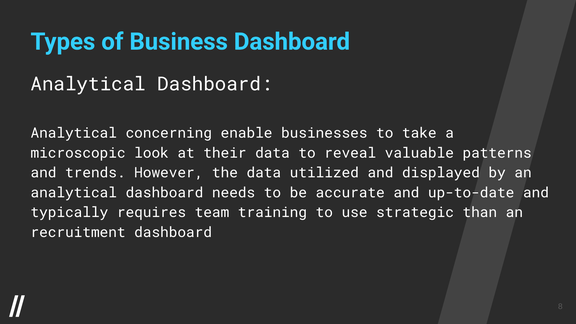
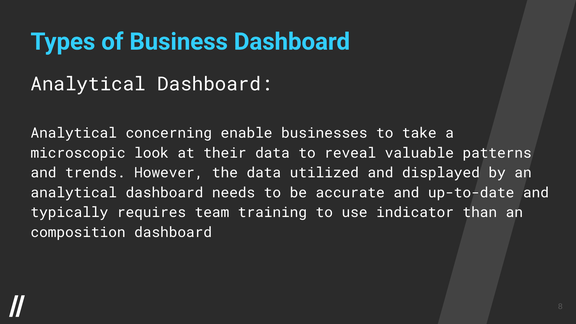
strategic: strategic -> indicator
recruitment: recruitment -> composition
